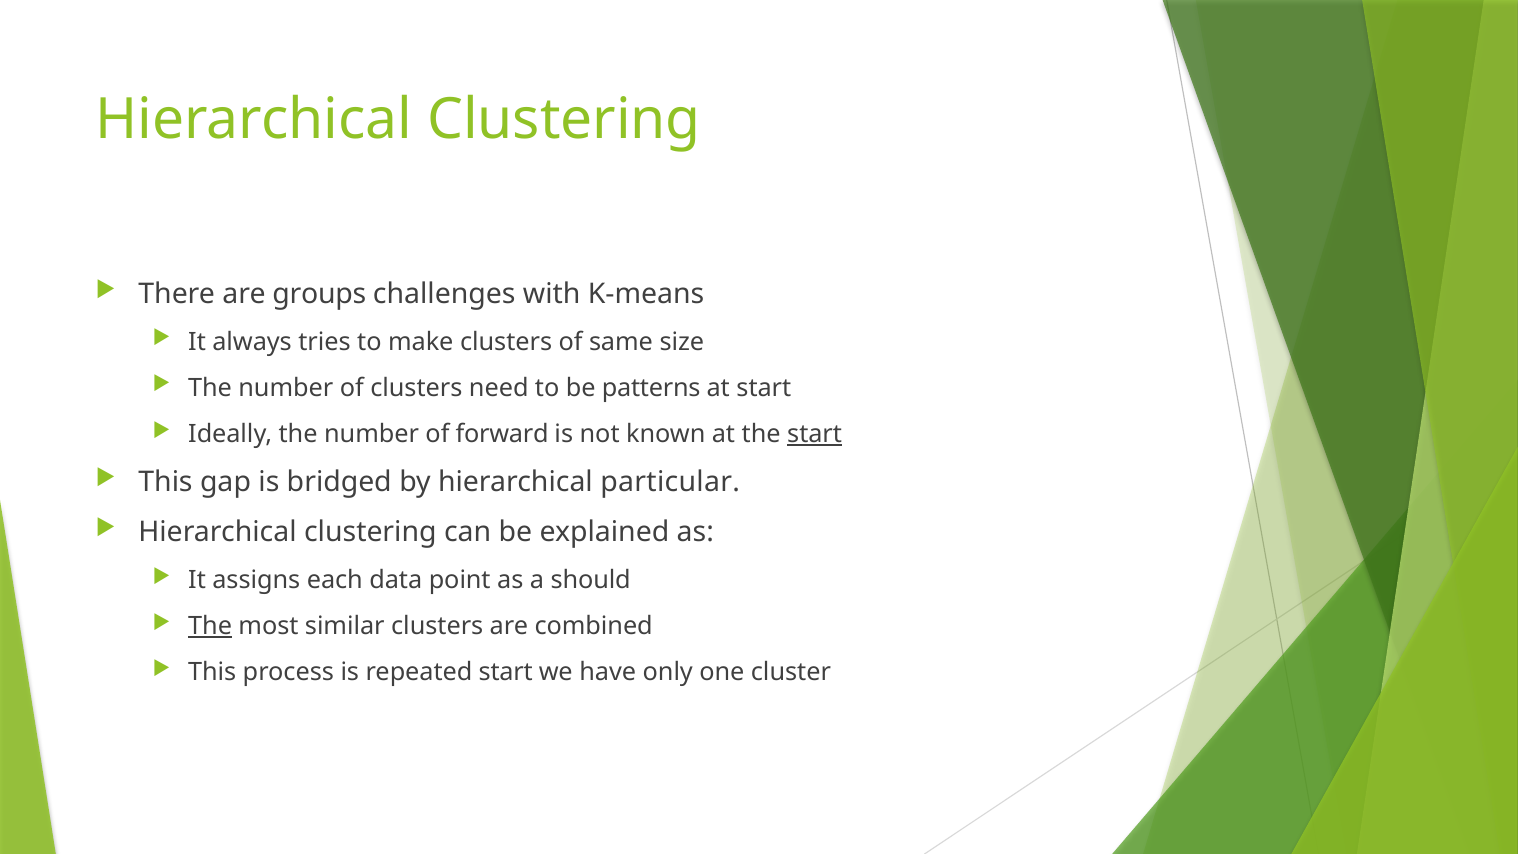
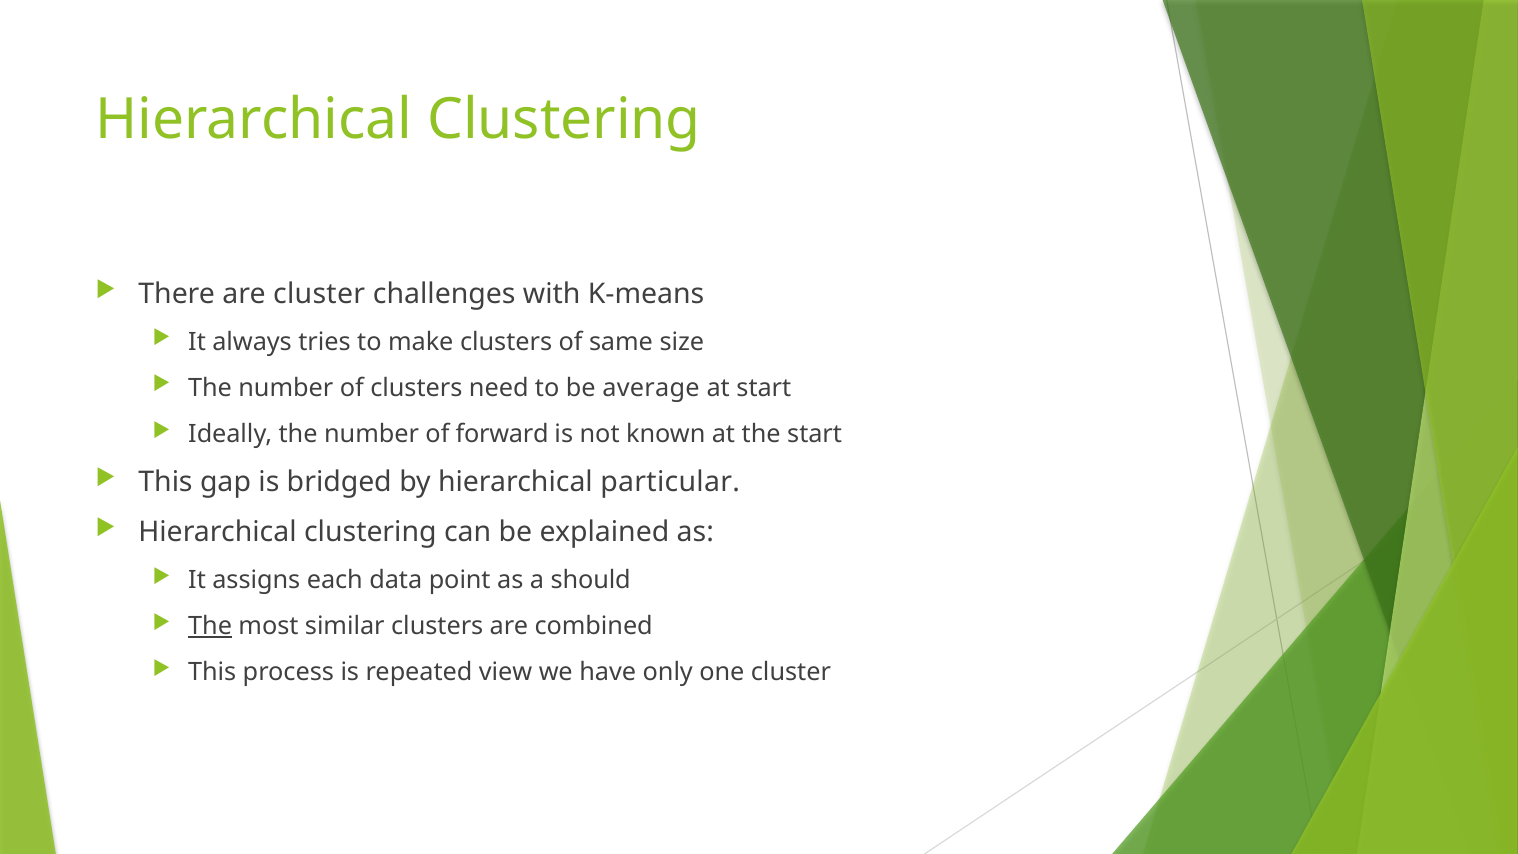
are groups: groups -> cluster
patterns: patterns -> average
start at (815, 434) underline: present -> none
repeated start: start -> view
